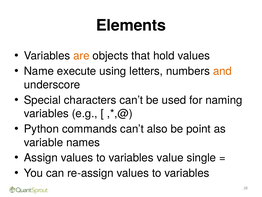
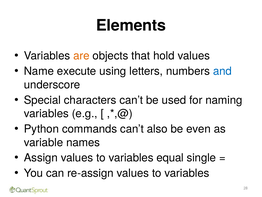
and colour: orange -> blue
point: point -> even
value: value -> equal
